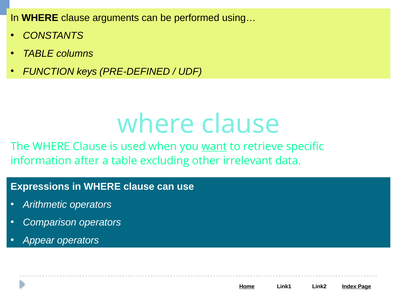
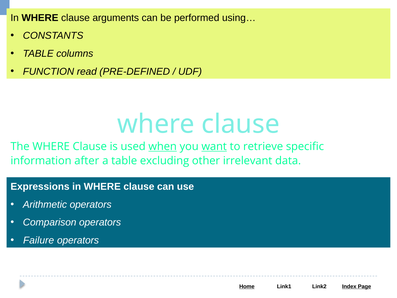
keys: keys -> read
when underline: none -> present
Appear: Appear -> Failure
